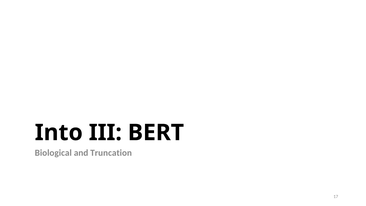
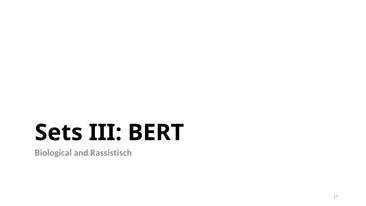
Into: Into -> Sets
Truncation: Truncation -> Rassistisch
